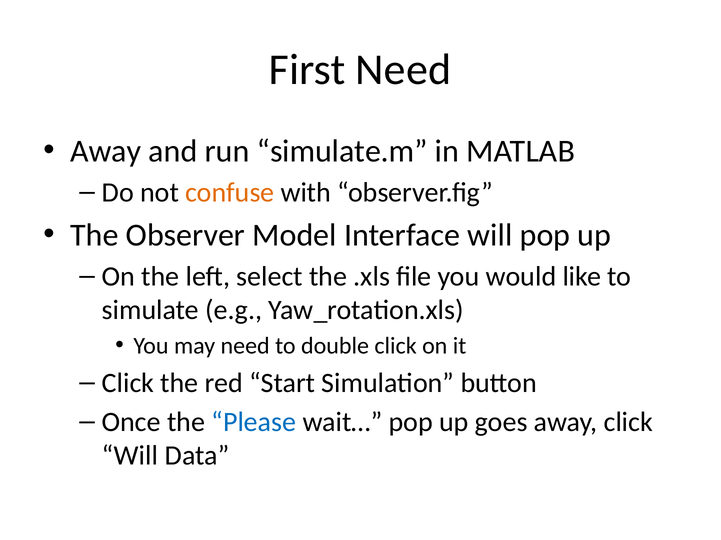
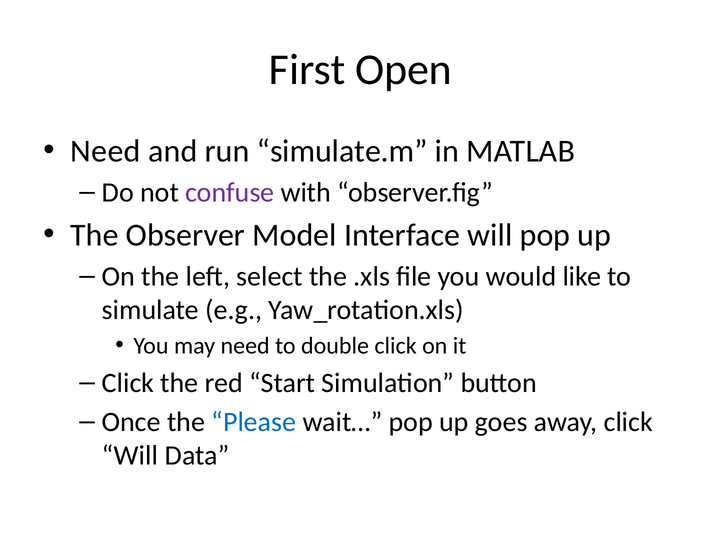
First Need: Need -> Open
Away at (106, 151): Away -> Need
confuse colour: orange -> purple
